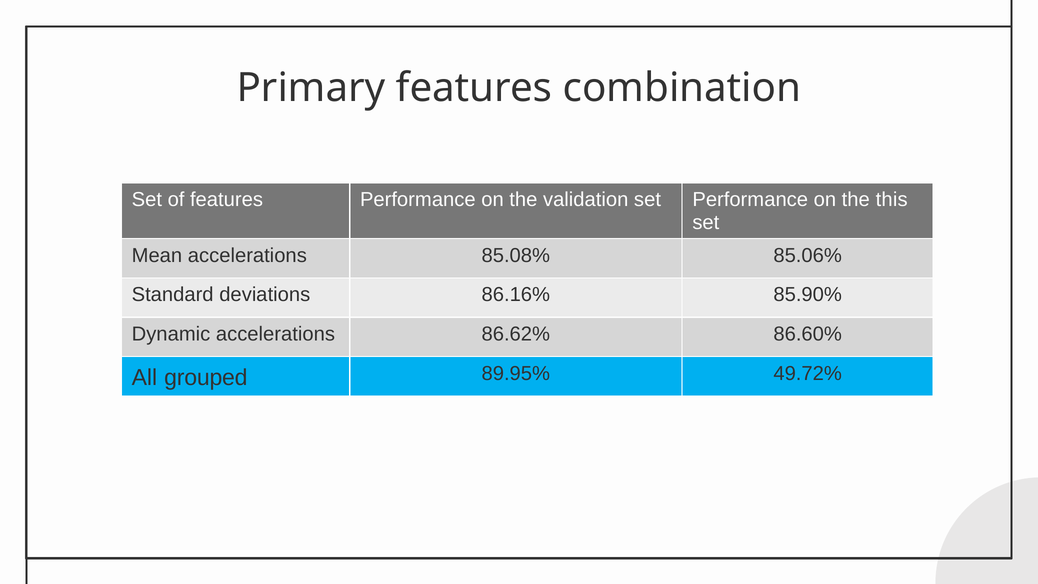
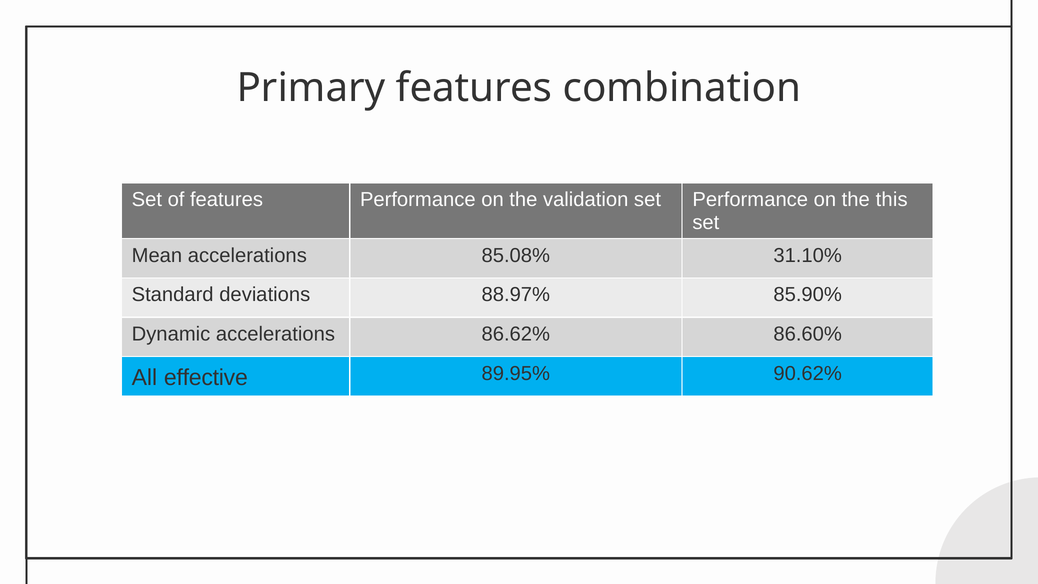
85.06%: 85.06% -> 31.10%
86.16%: 86.16% -> 88.97%
grouped: grouped -> effective
49.72%: 49.72% -> 90.62%
